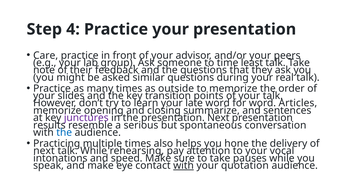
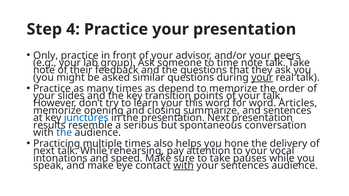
Care: Care -> Only
time least: least -> note
your at (262, 78) underline: none -> present
outside: outside -> depend
late: late -> this
junctures colour: purple -> blue
your quotation: quotation -> sentences
